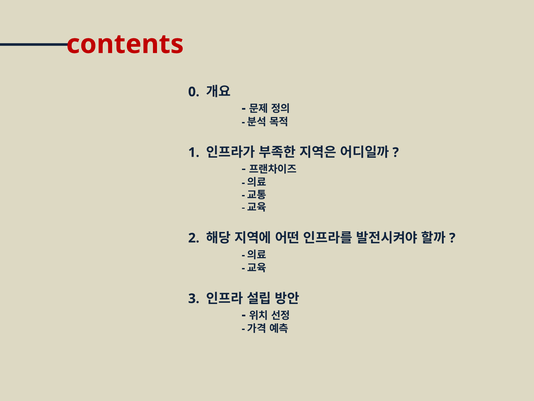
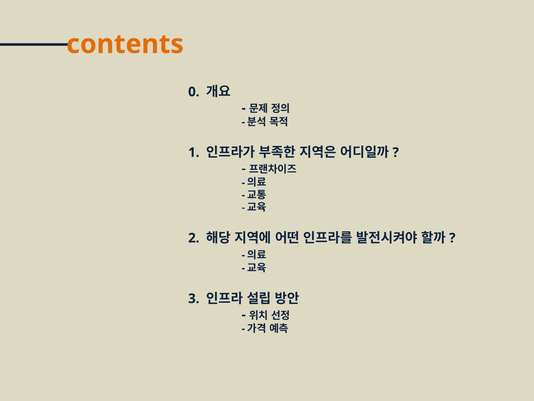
contents colour: red -> orange
